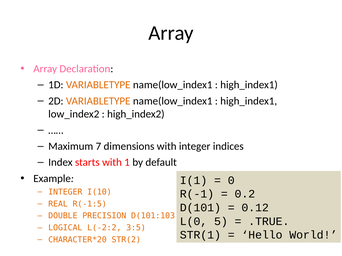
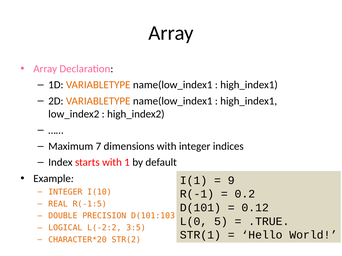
0: 0 -> 9
